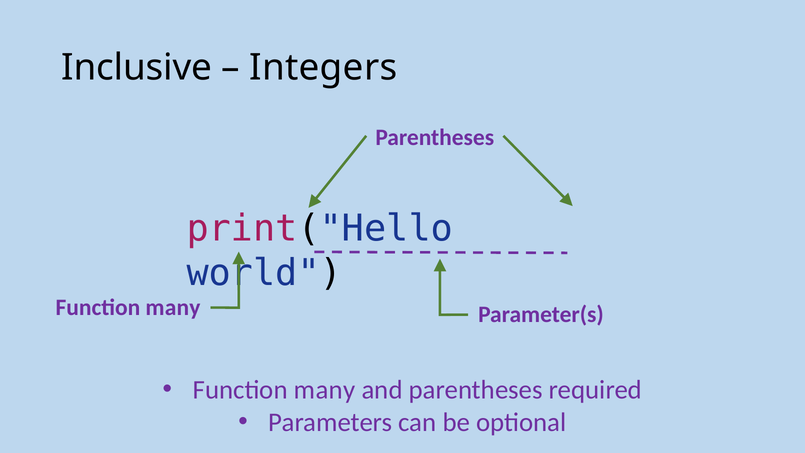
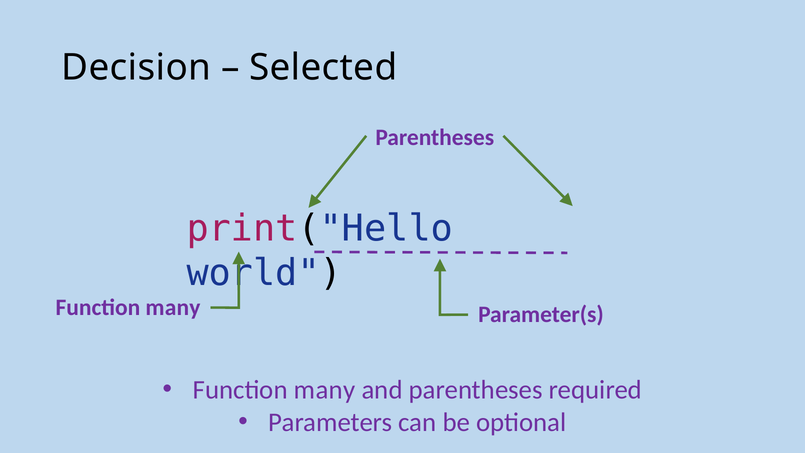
Inclusive: Inclusive -> Decision
Integers: Integers -> Selected
